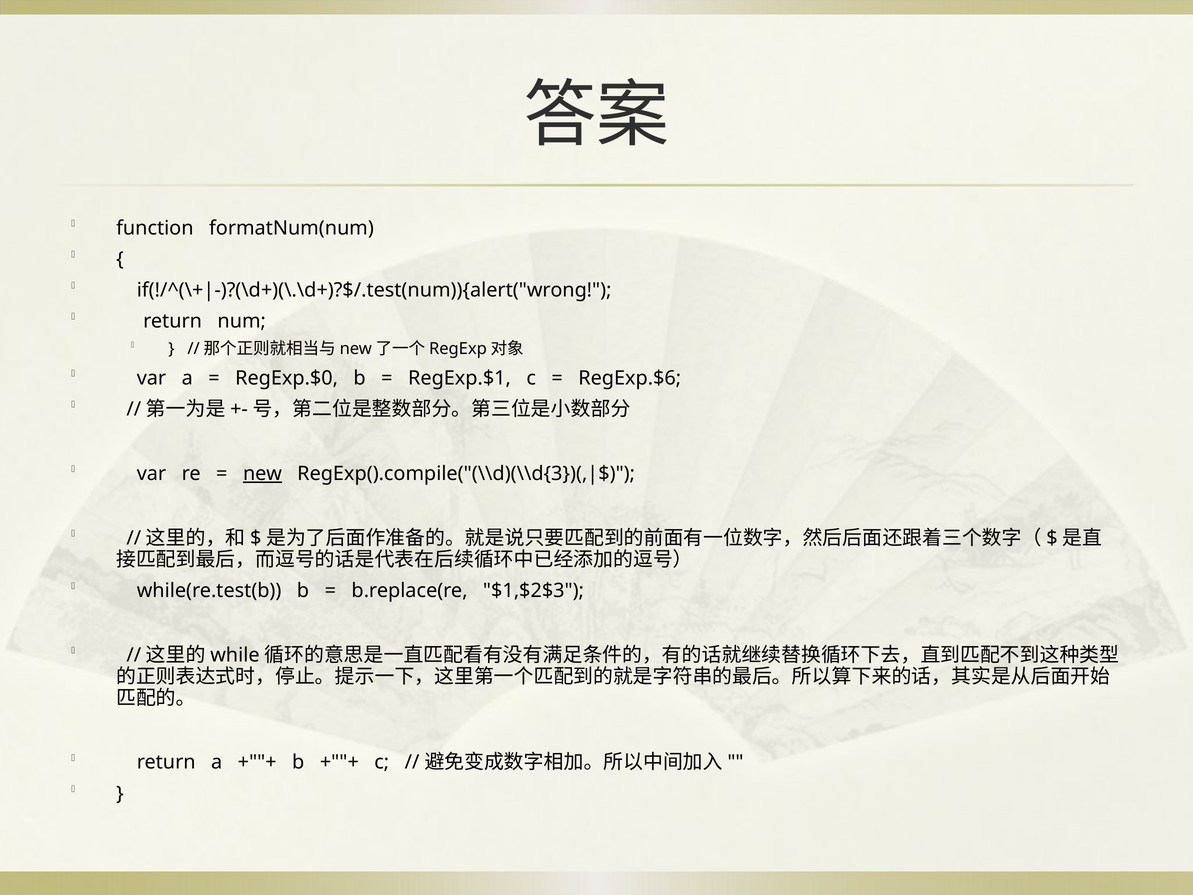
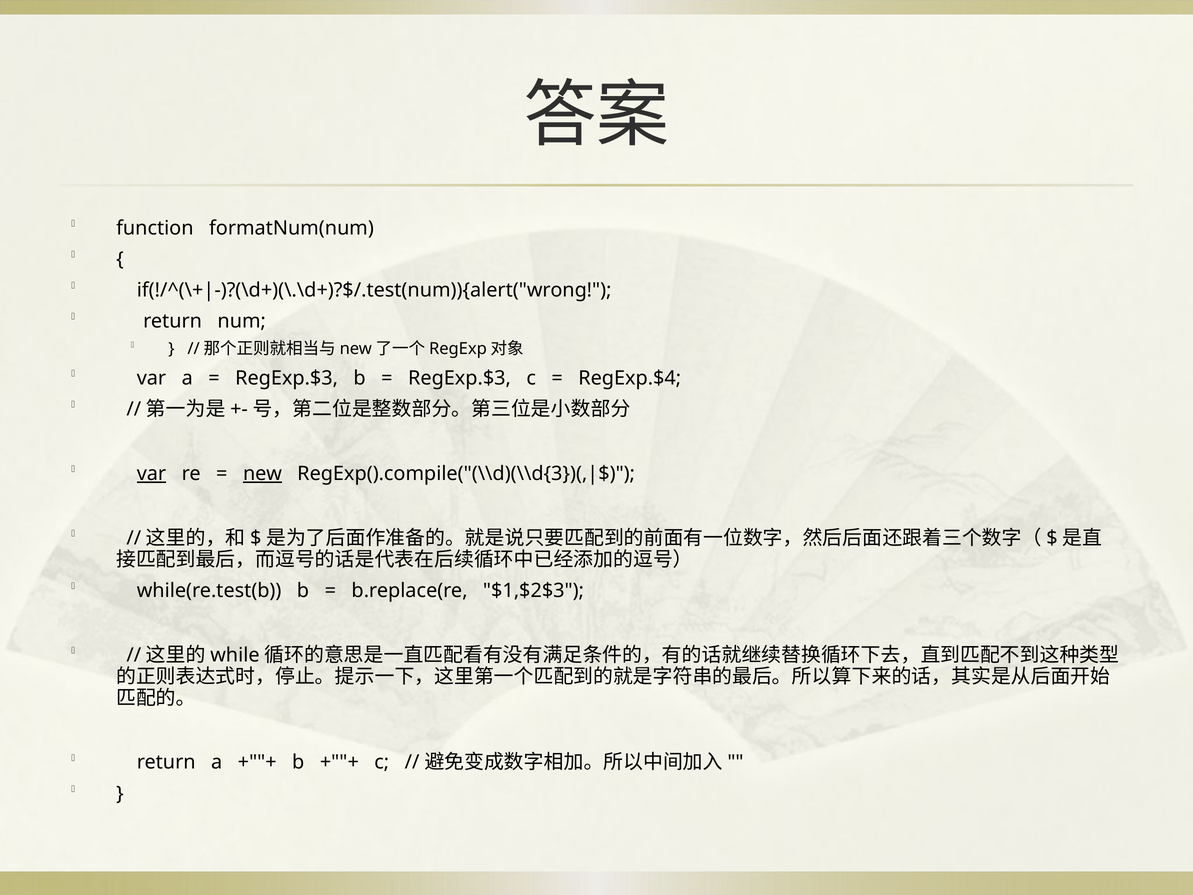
RegExp.$0 at (287, 378): RegExp.$0 -> RegExp.$3
RegExp.$1 at (459, 378): RegExp.$1 -> RegExp.$3
RegExp.$6: RegExp.$6 -> RegExp.$4
var at (151, 474) underline: none -> present
